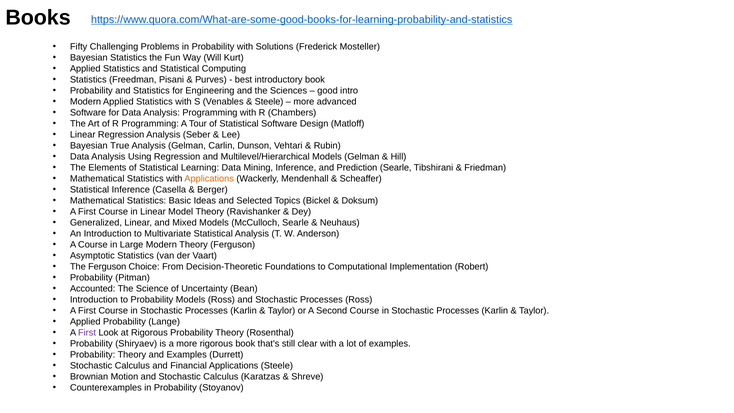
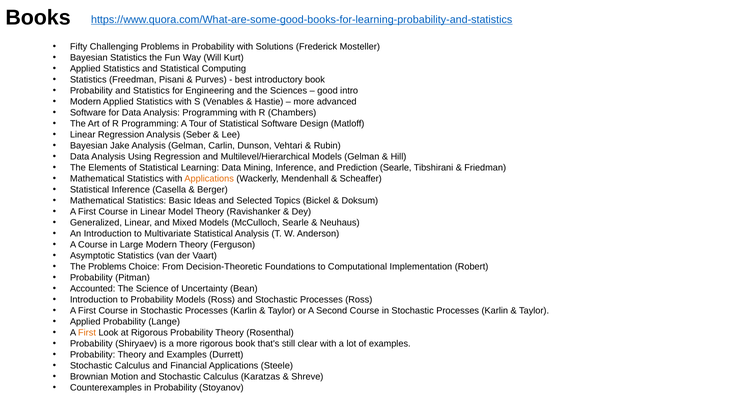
Steele at (269, 102): Steele -> Hastie
True: True -> Jake
The Ferguson: Ferguson -> Problems
First at (87, 333) colour: purple -> orange
